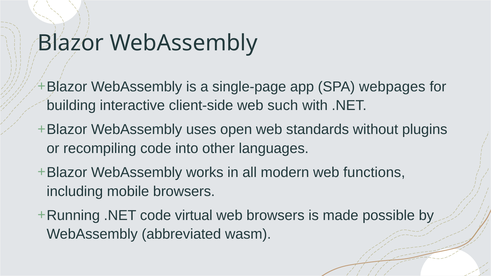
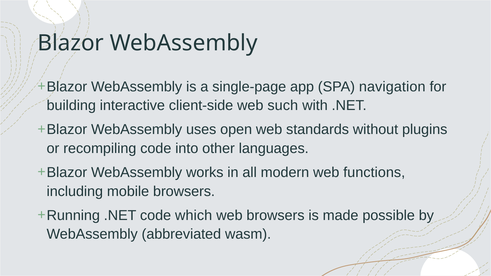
webpages: webpages -> navigation
virtual: virtual -> which
